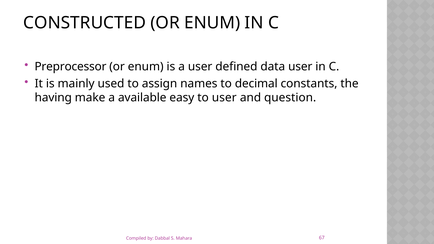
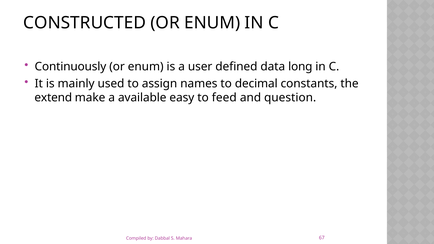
Preprocessor: Preprocessor -> Continuously
data user: user -> long
having: having -> extend
to user: user -> feed
